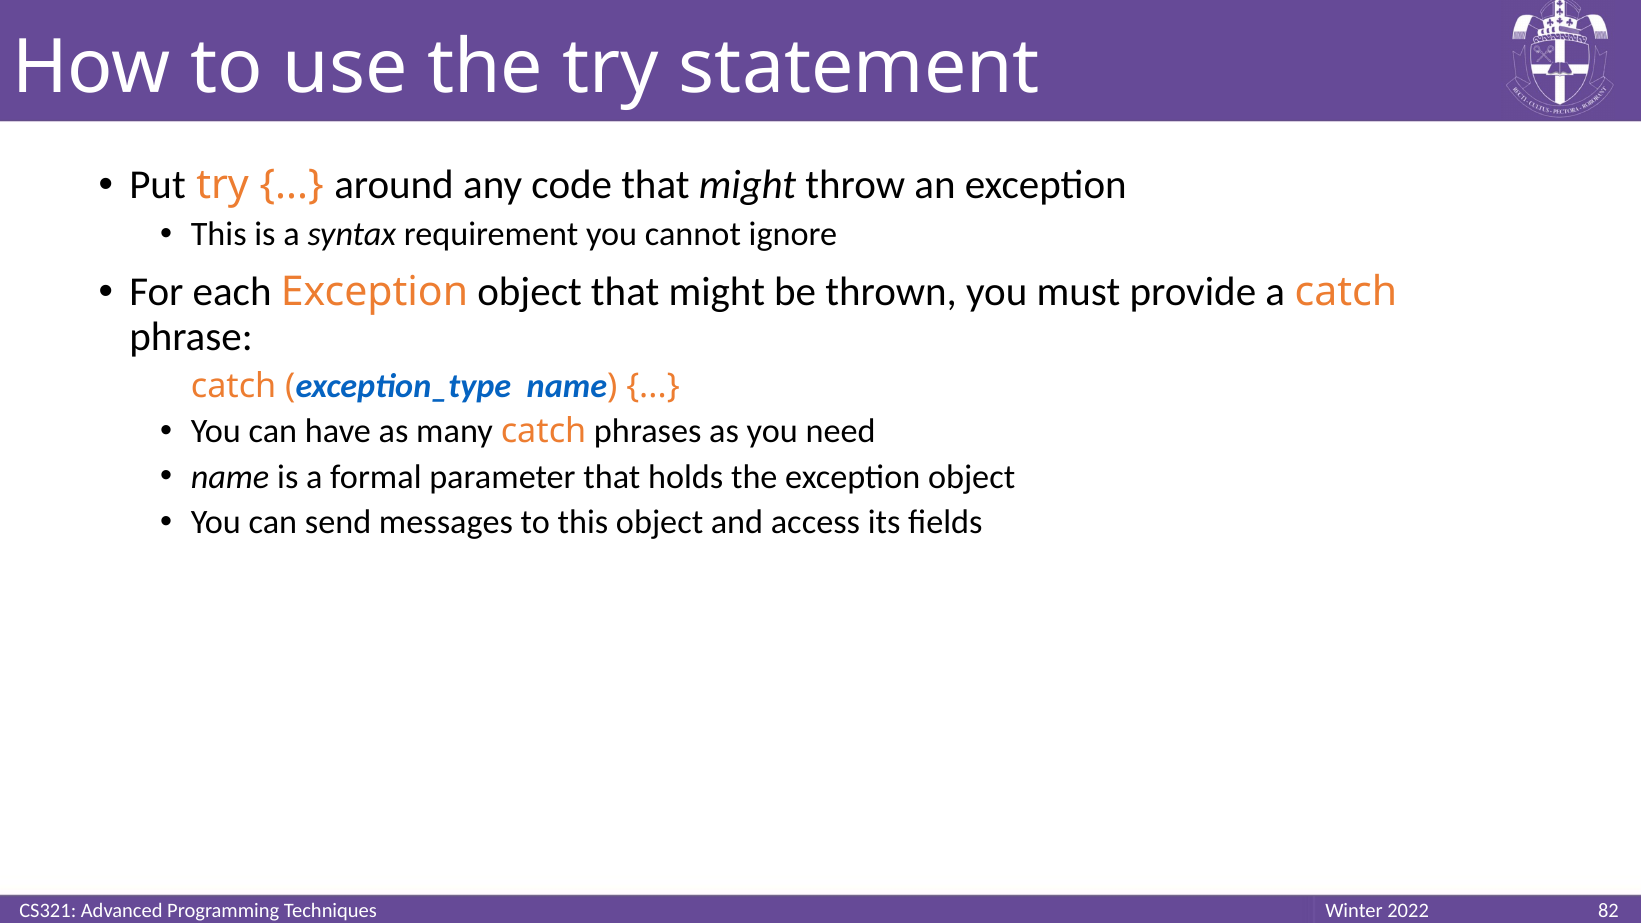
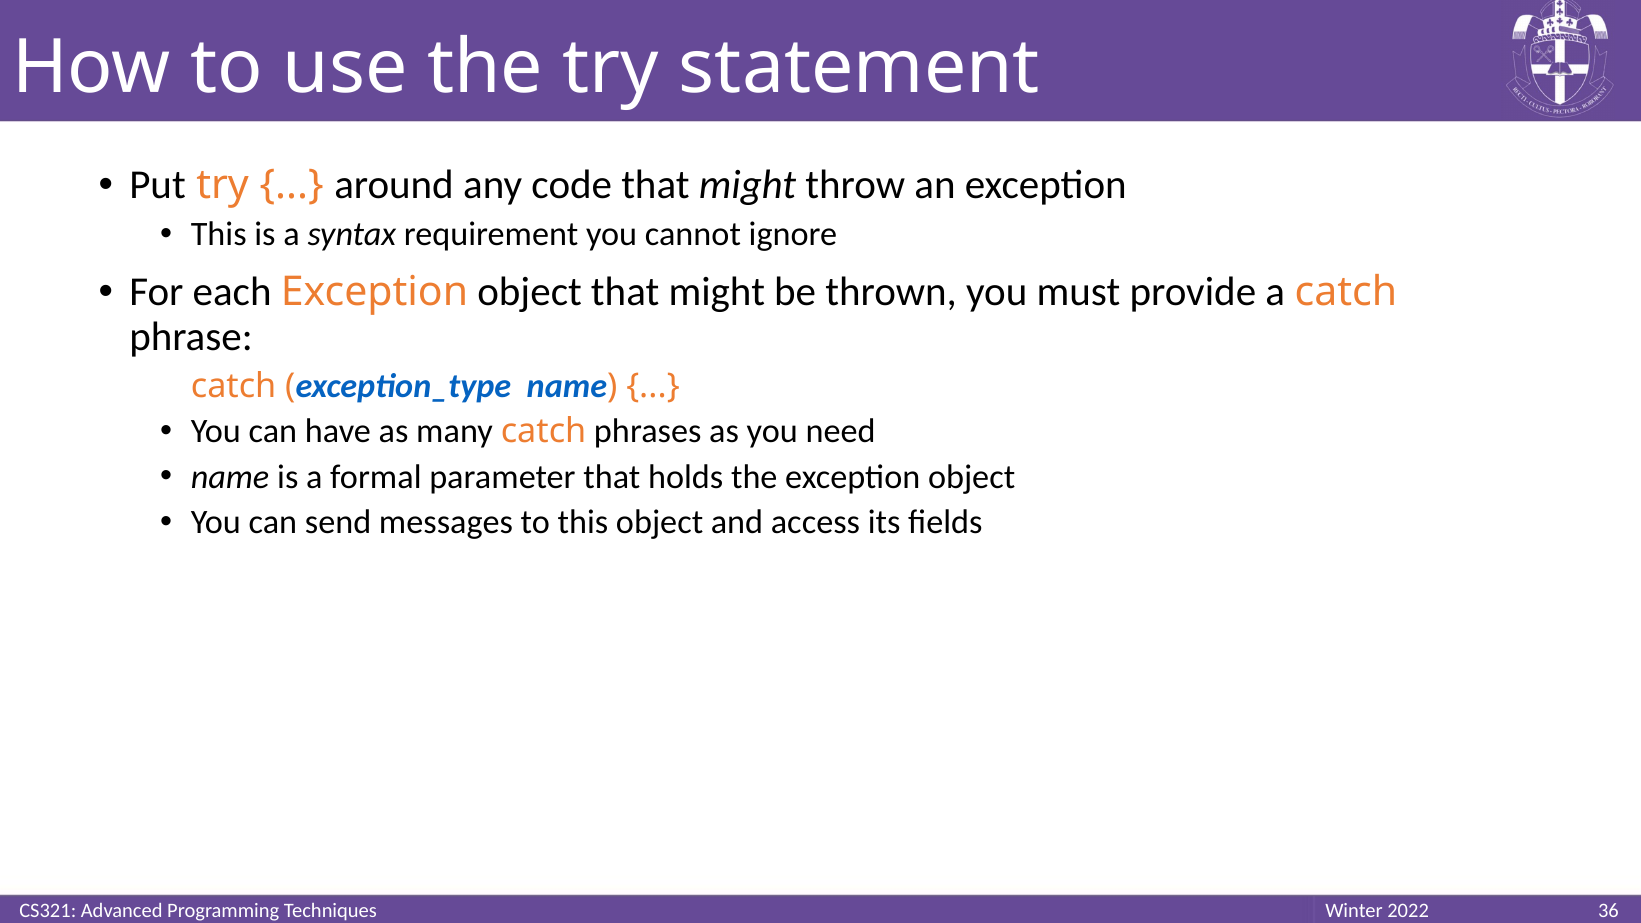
82: 82 -> 36
